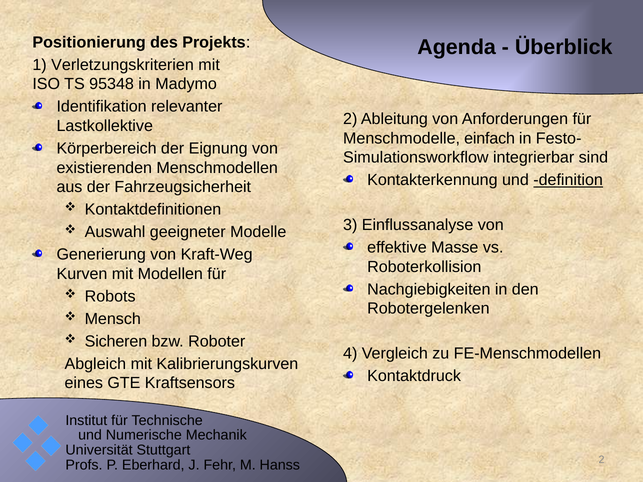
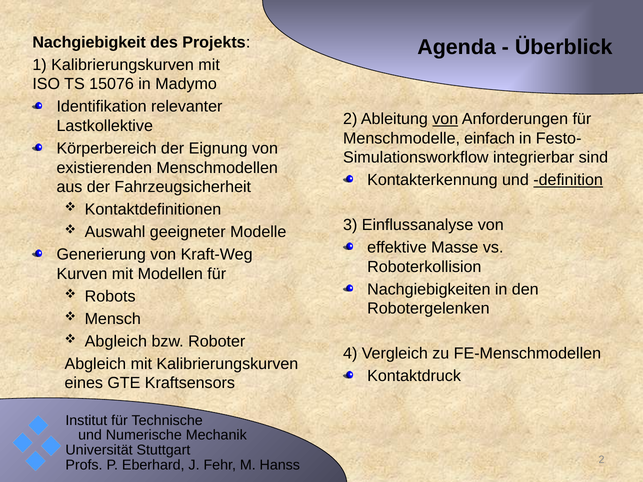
Positionierung: Positionierung -> Nachgiebigkeit
1 Verletzungskriterien: Verletzungskriterien -> Kalibrierungskurven
95348: 95348 -> 15076
von at (445, 119) underline: none -> present
Sicheren at (116, 341): Sicheren -> Abgleich
